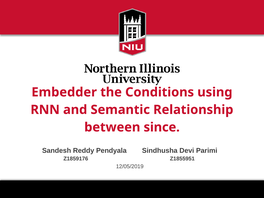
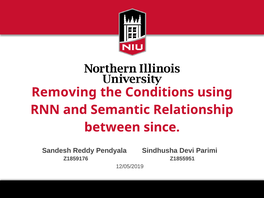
Embedder: Embedder -> Removing
